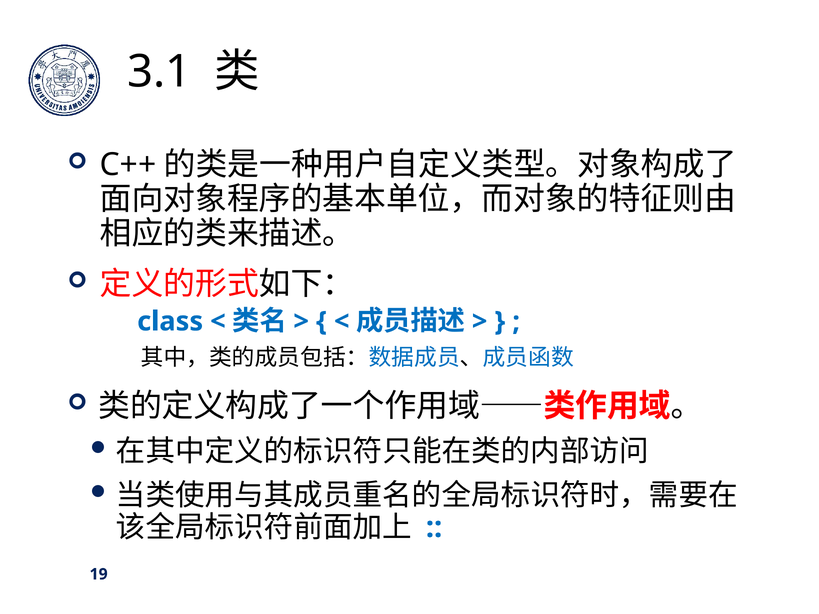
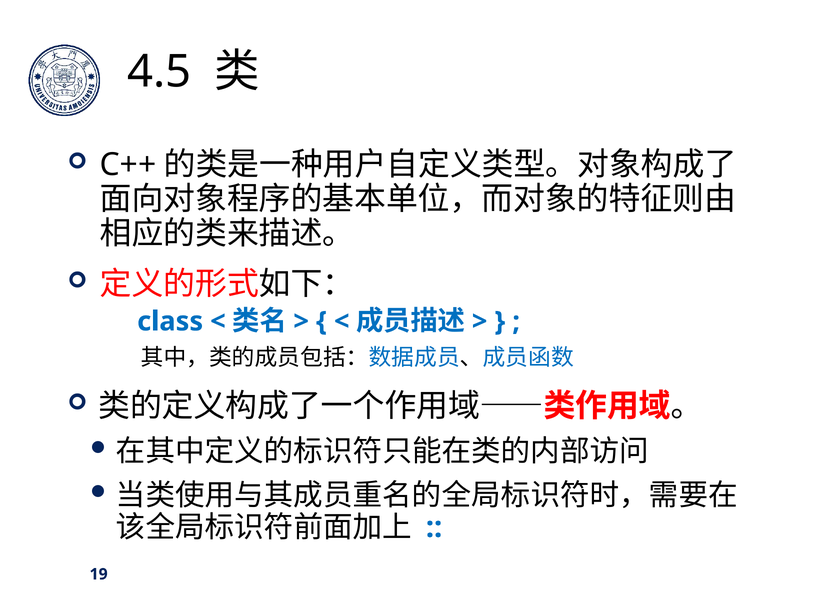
3.1: 3.1 -> 4.5
